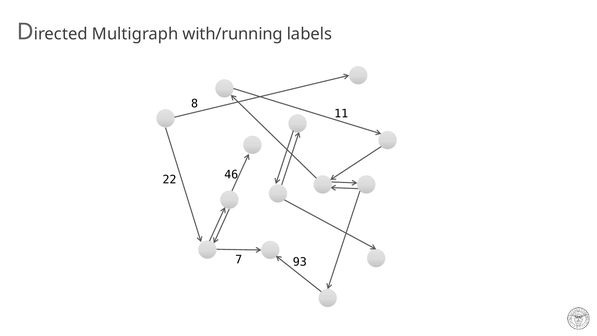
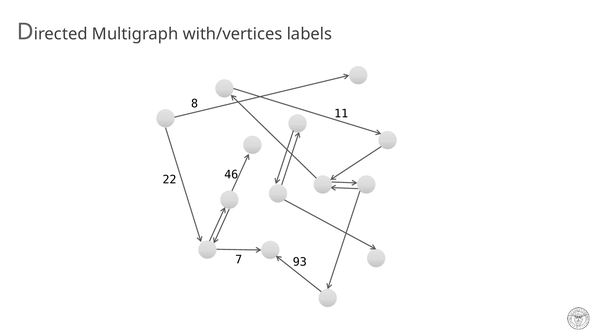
with/running: with/running -> with/vertices
